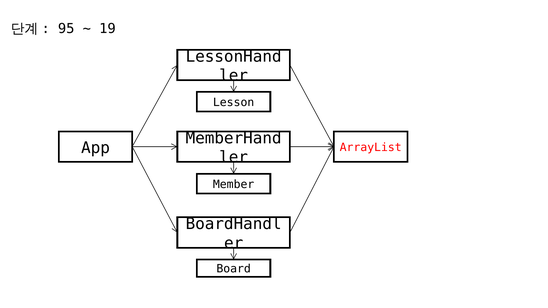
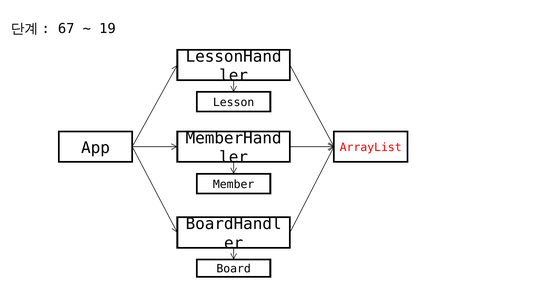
95: 95 -> 67
